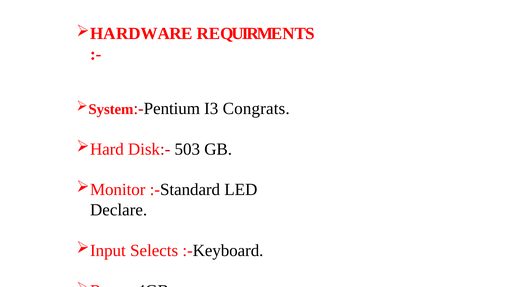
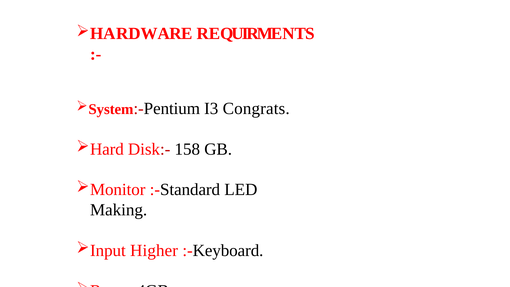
503: 503 -> 158
Declare: Declare -> Making
Selects: Selects -> Higher
